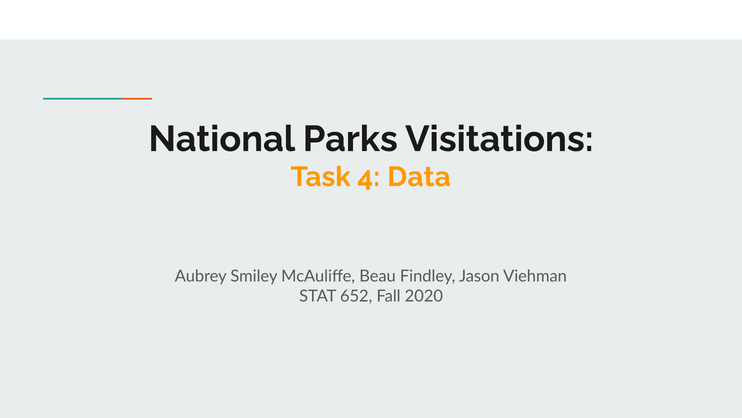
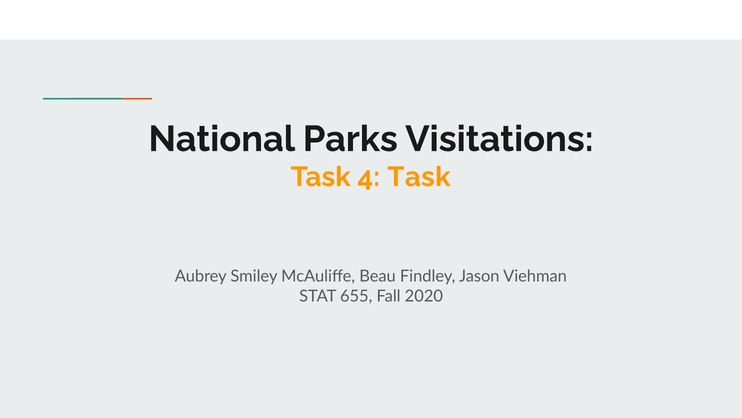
4 Data: Data -> Task
652: 652 -> 655
